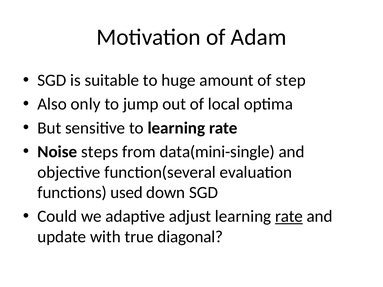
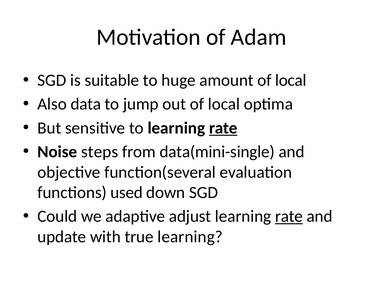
amount of step: step -> local
only: only -> data
rate at (223, 128) underline: none -> present
true diagonal: diagonal -> learning
